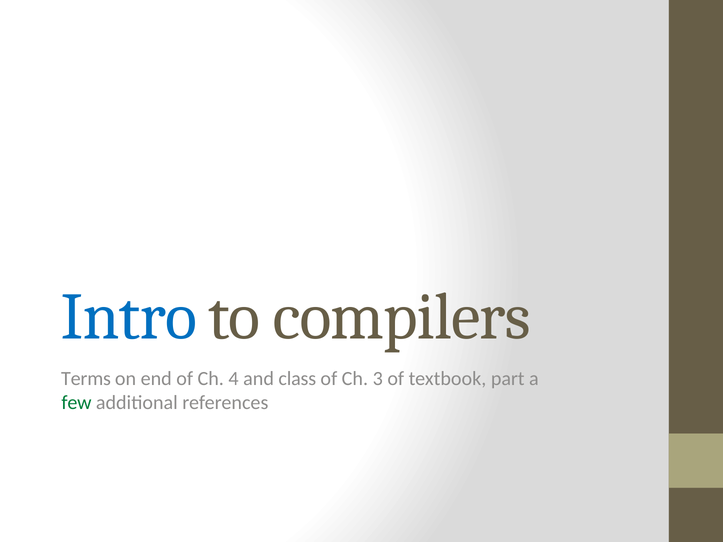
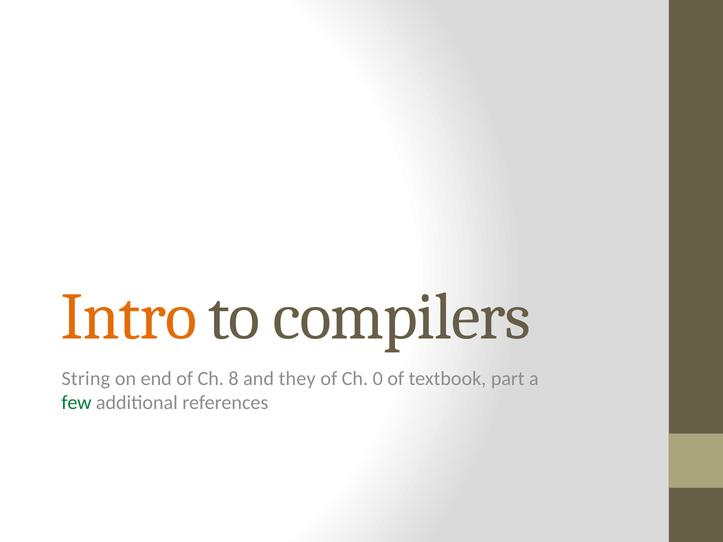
Intro colour: blue -> orange
Terms: Terms -> String
4: 4 -> 8
class: class -> they
3: 3 -> 0
